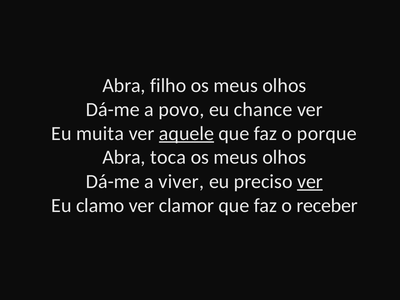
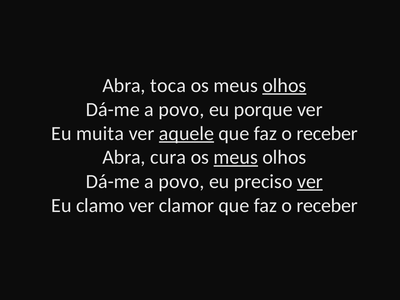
filho: filho -> toca
olhos at (284, 85) underline: none -> present
chance: chance -> porque
porque at (327, 133): porque -> receber
toca: toca -> cura
meus at (236, 157) underline: none -> present
viver at (181, 181): viver -> povo
